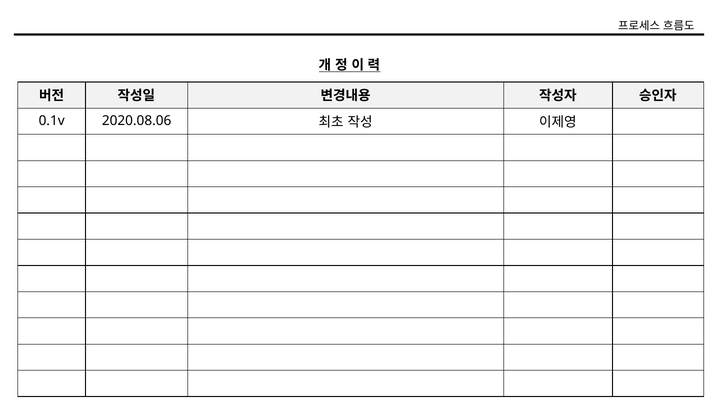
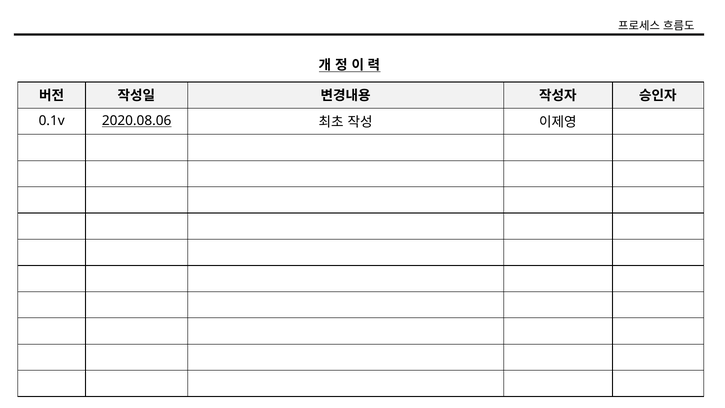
2020.08.06 underline: none -> present
